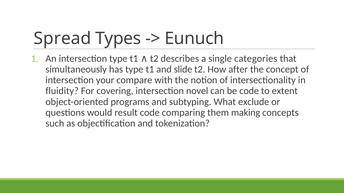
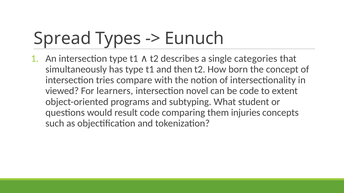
slide: slide -> then
after: after -> born
your: your -> tries
fluidity: fluidity -> viewed
covering: covering -> learners
exclude: exclude -> student
making: making -> injuries
